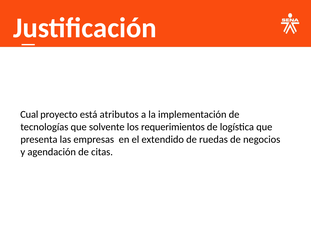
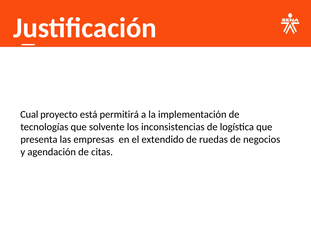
atributos: atributos -> permitirá
requerimientos: requerimientos -> inconsistencias
